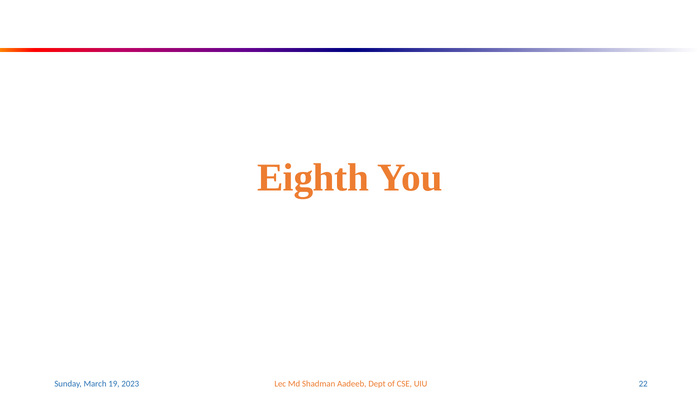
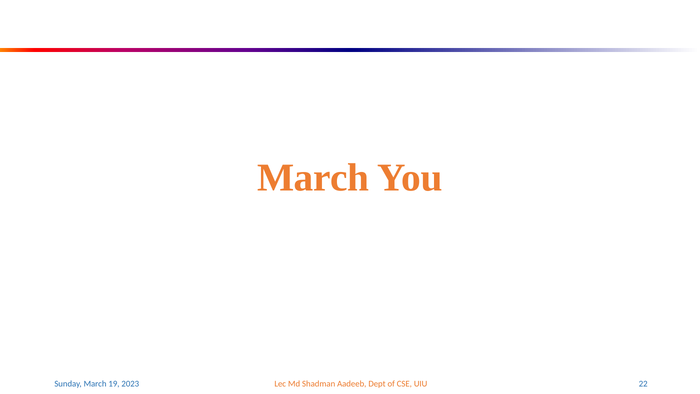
Eighth at (313, 177): Eighth -> March
